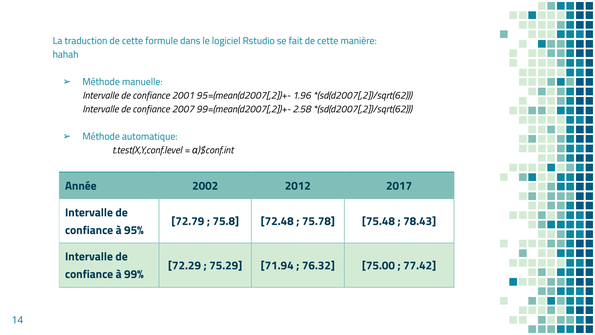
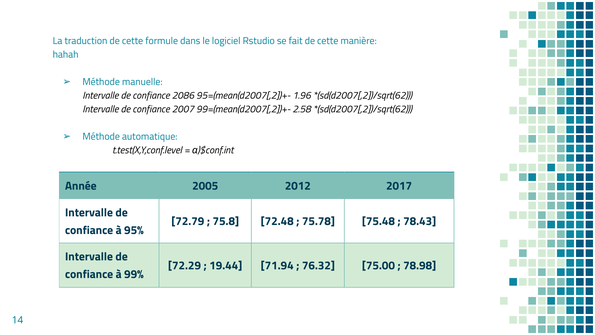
2001: 2001 -> 2086
2002: 2002 -> 2005
75.29: 75.29 -> 19.44
77.42: 77.42 -> 78.98
